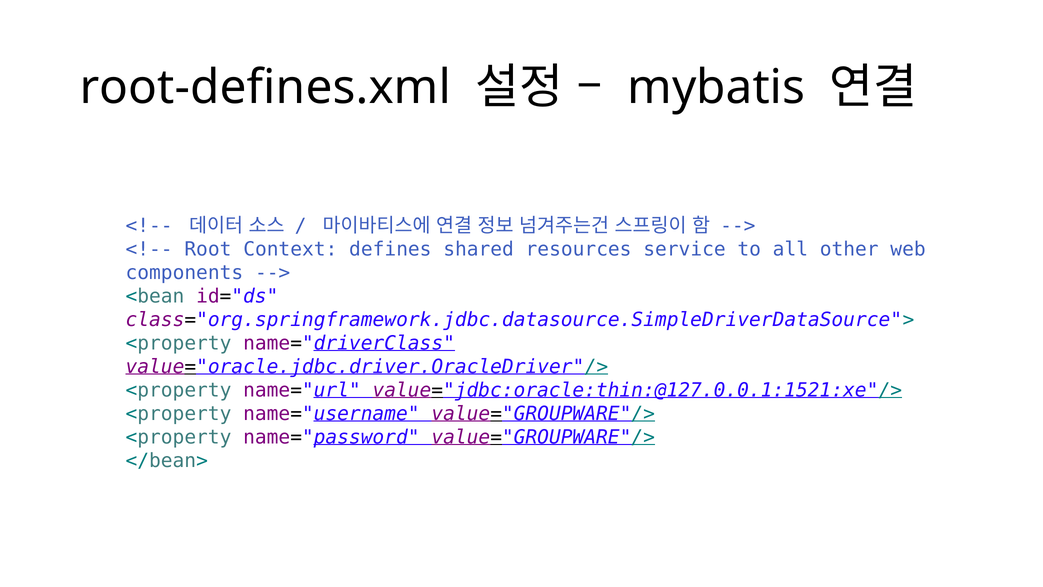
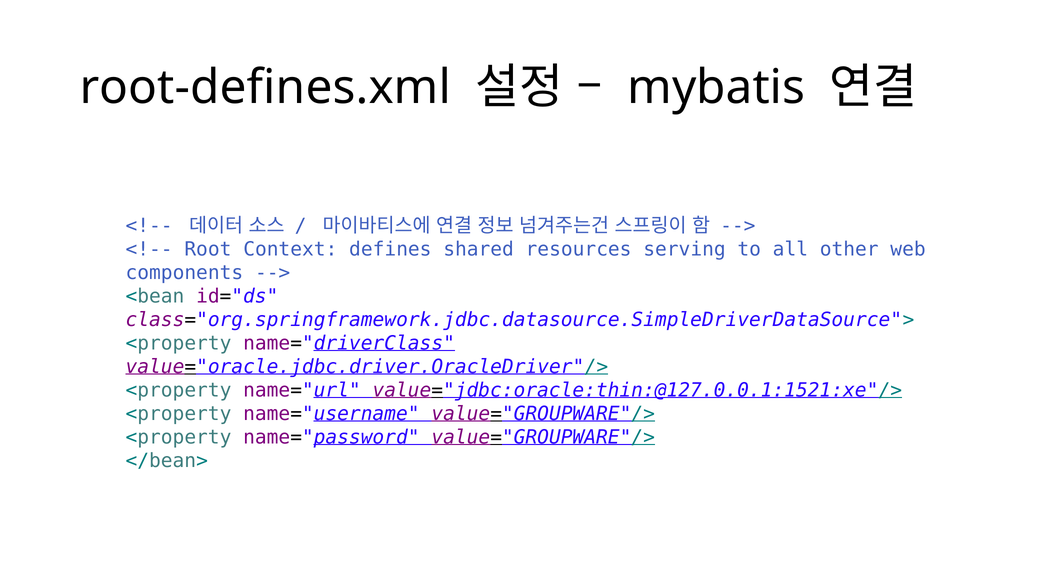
service: service -> serving
